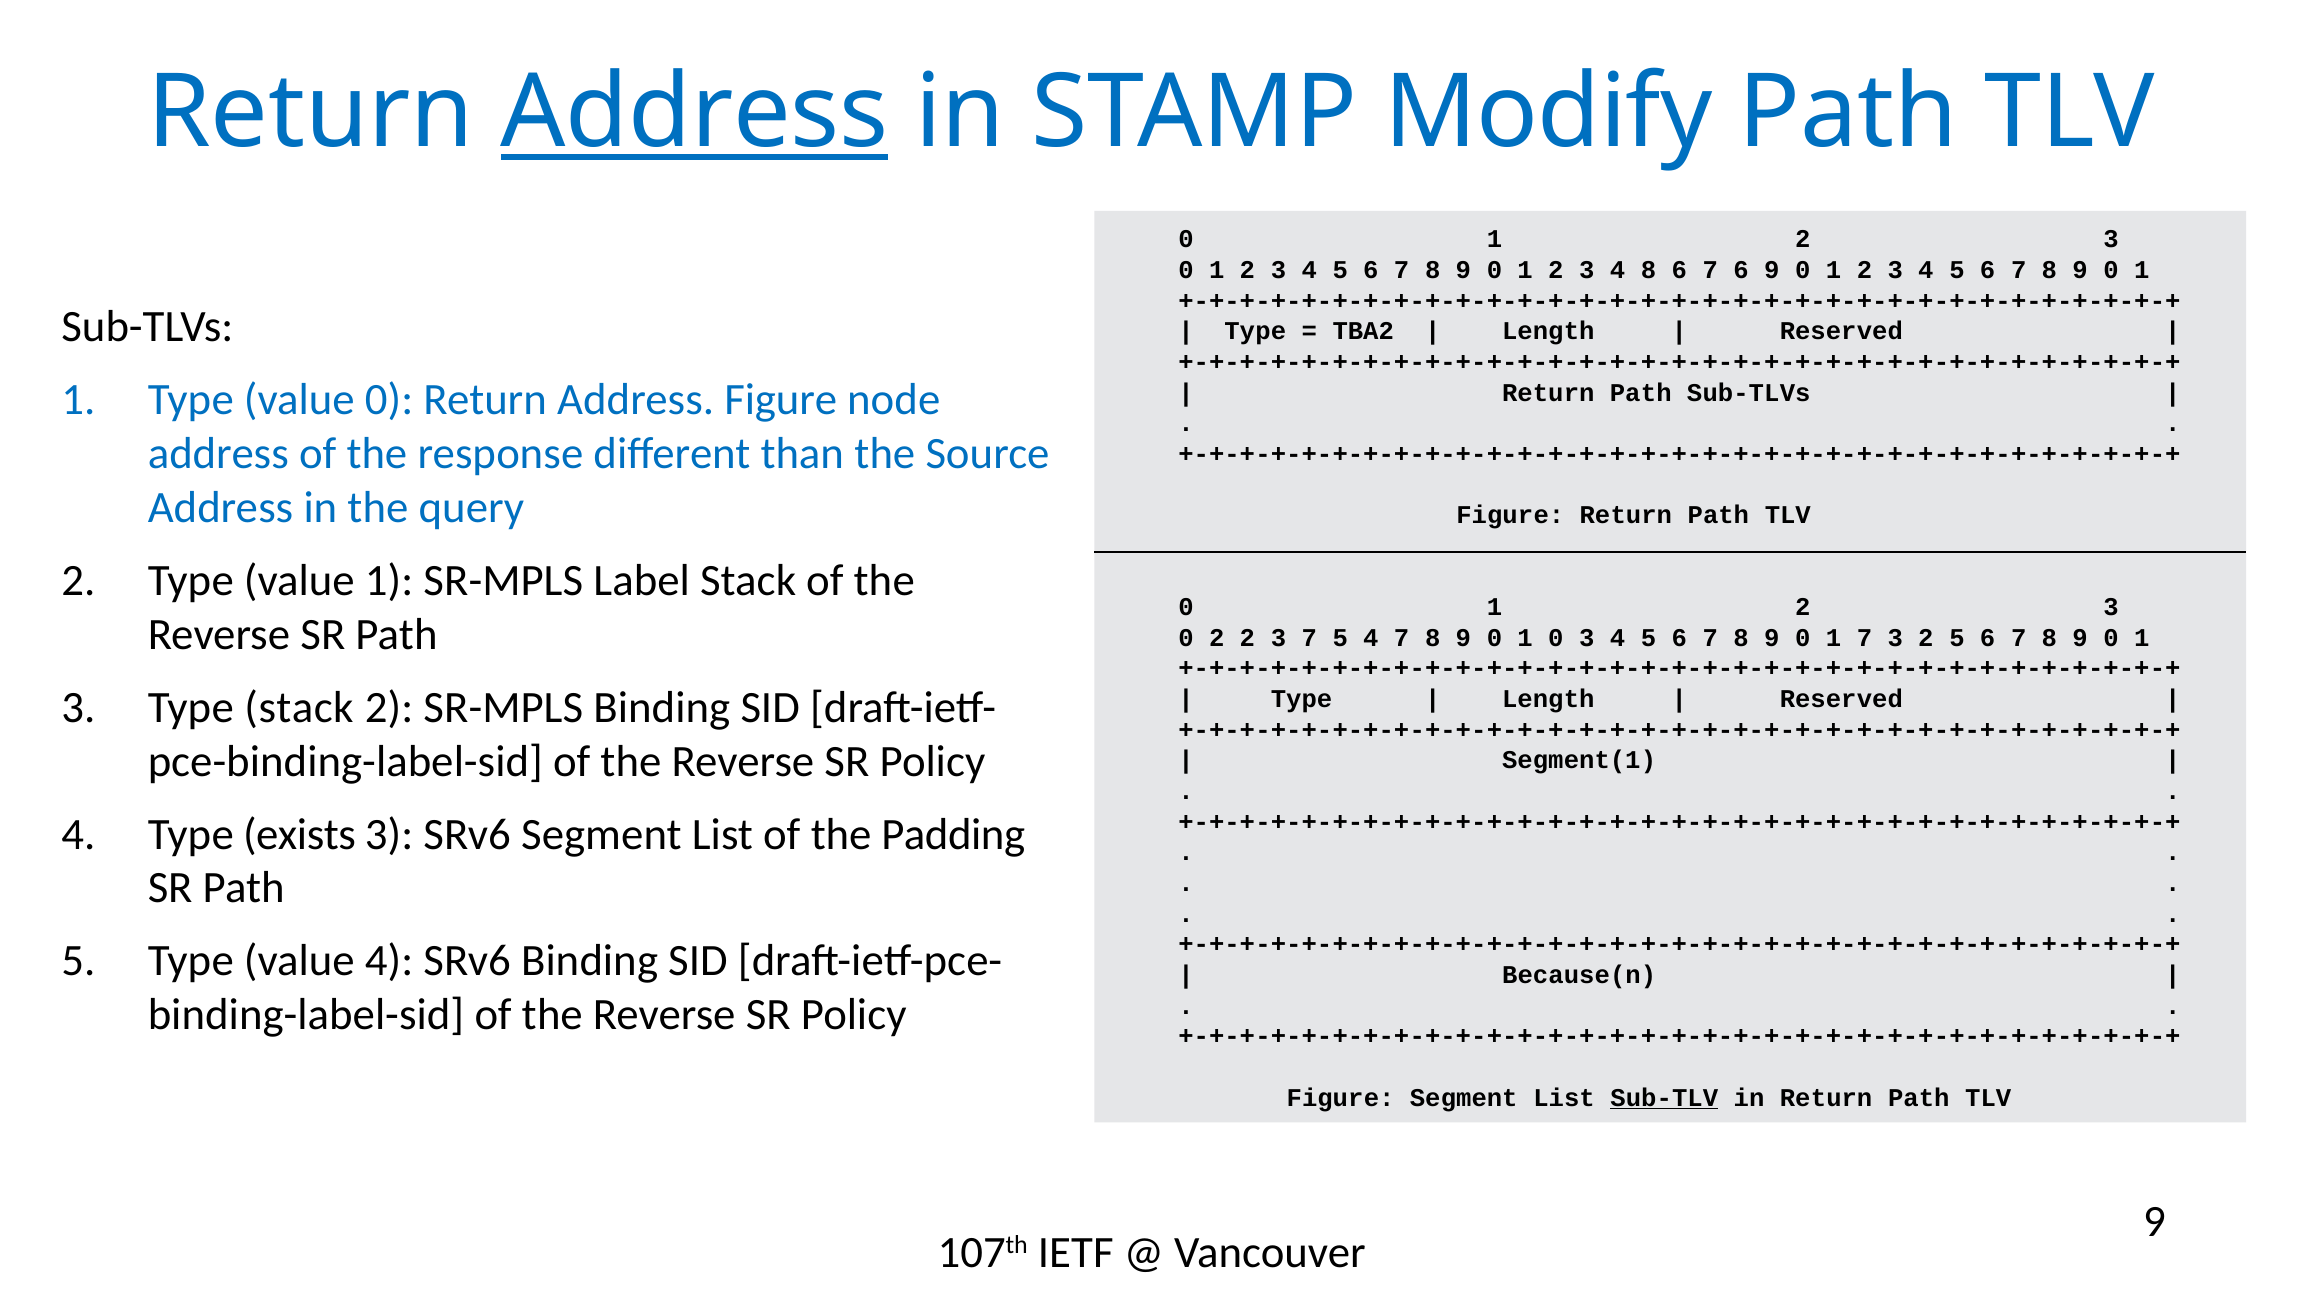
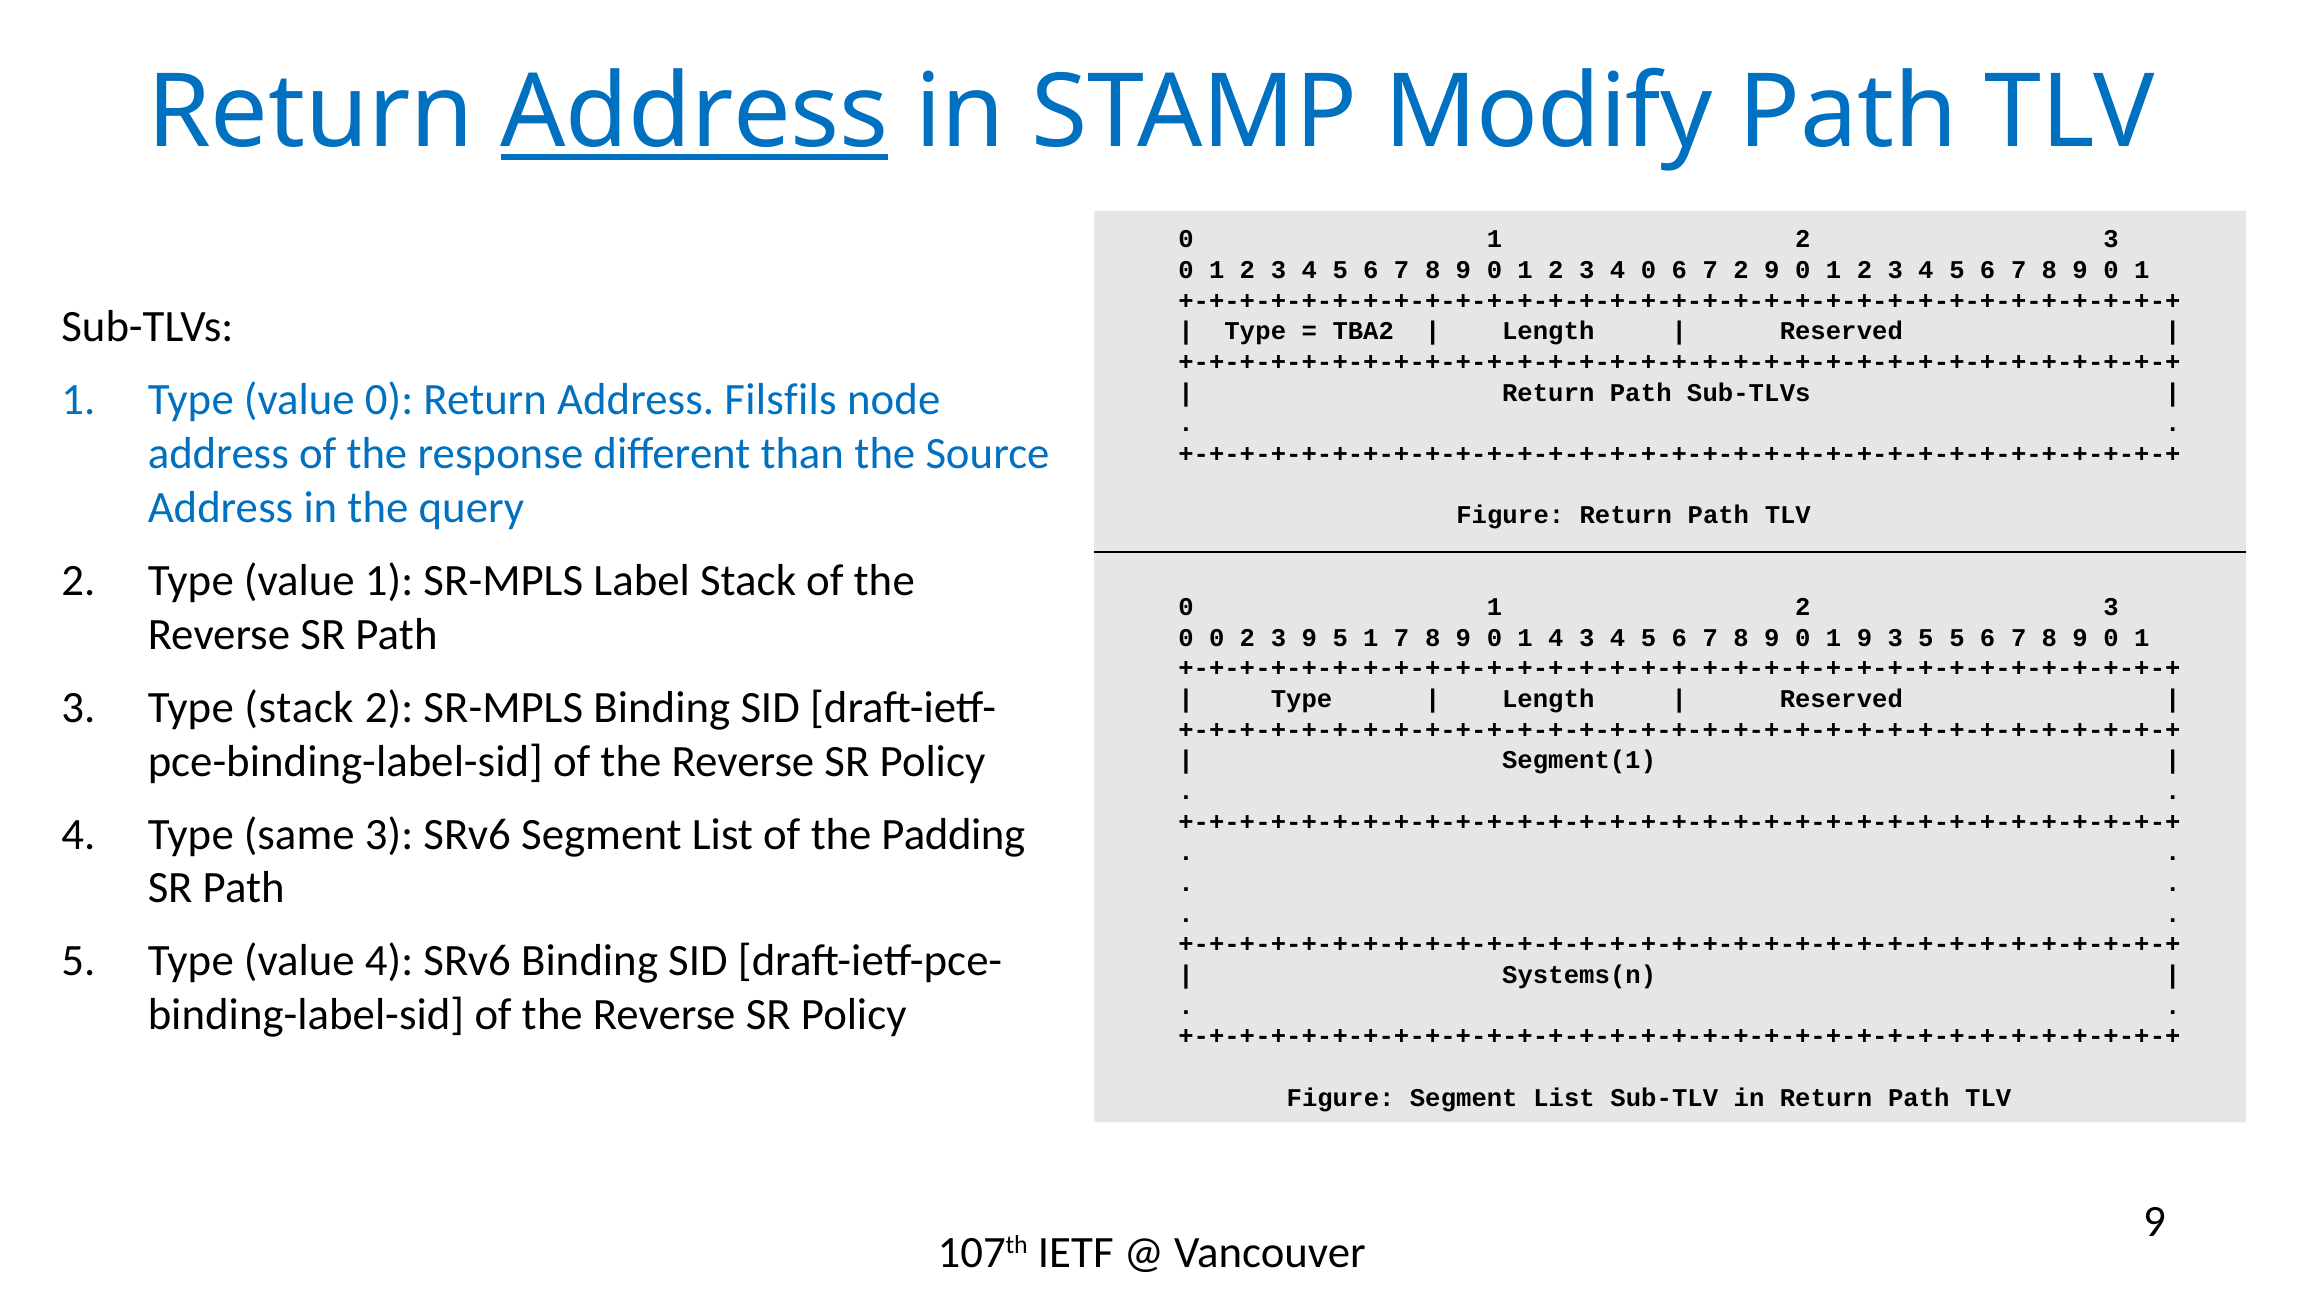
4 8: 8 -> 0
7 6: 6 -> 2
Address Figure: Figure -> Filsfils
0 2: 2 -> 0
3 7: 7 -> 9
5 4: 4 -> 1
1 0: 0 -> 4
1 7: 7 -> 9
3 2: 2 -> 5
exists: exists -> same
Because(n: Because(n -> Systems(n
Sub-TLV underline: present -> none
